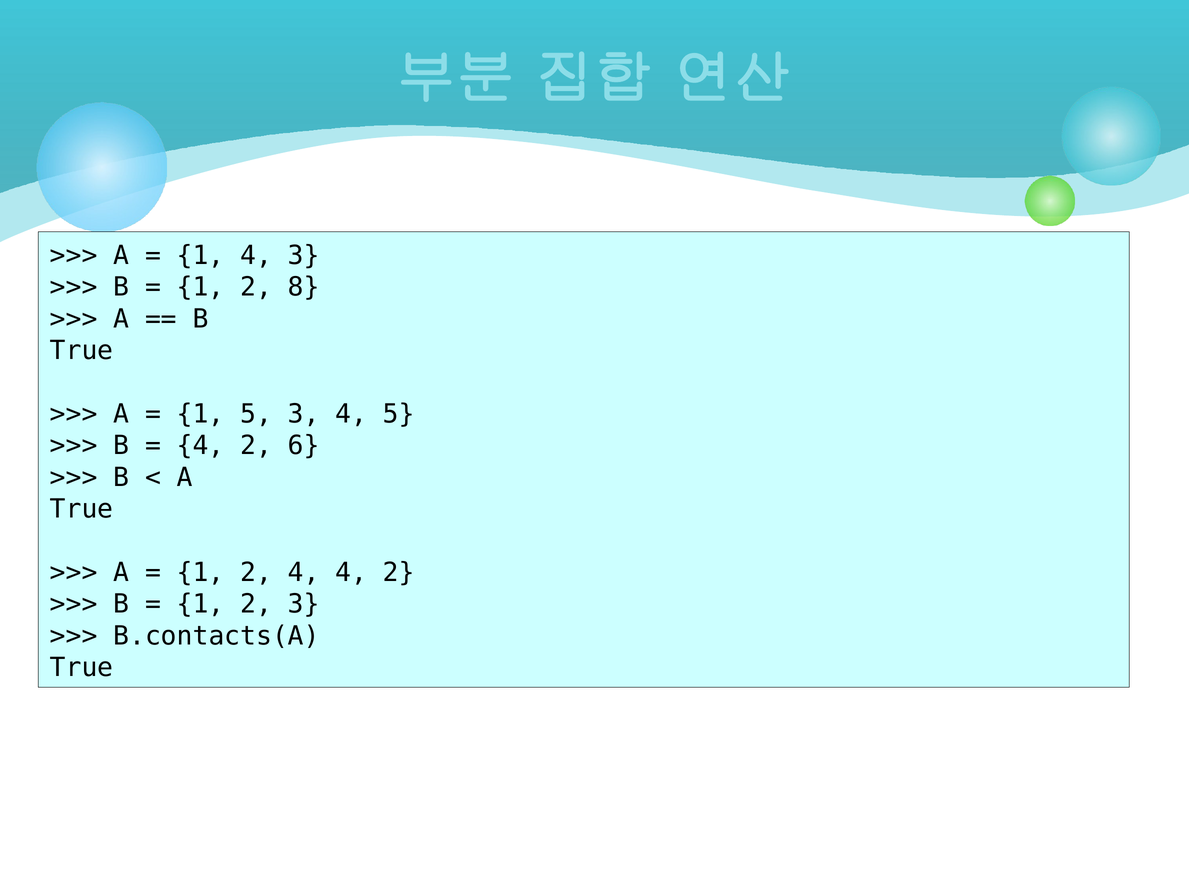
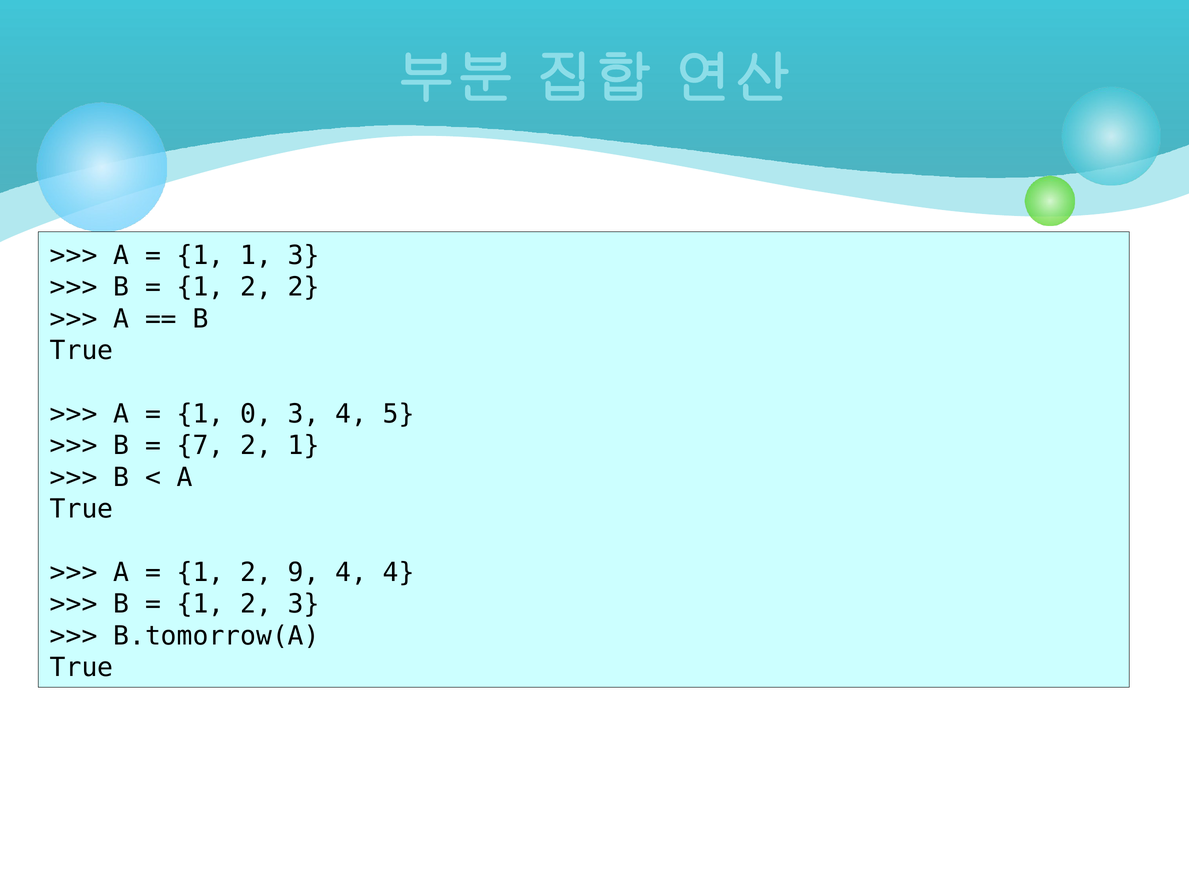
1 4: 4 -> 1
2 8: 8 -> 2
1 5: 5 -> 0
4 at (201, 446): 4 -> 7
2 6: 6 -> 1
2 4: 4 -> 9
2 at (399, 572): 2 -> 4
B.contacts(A: B.contacts(A -> B.tomorrow(A
